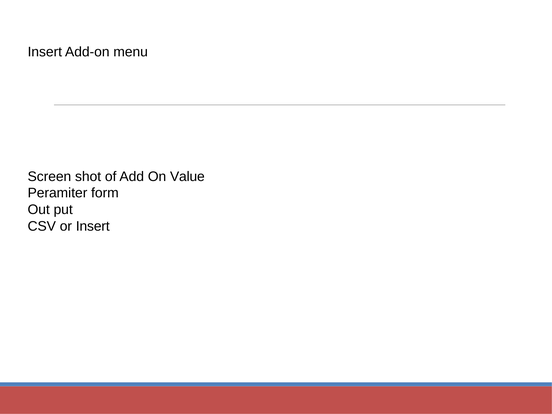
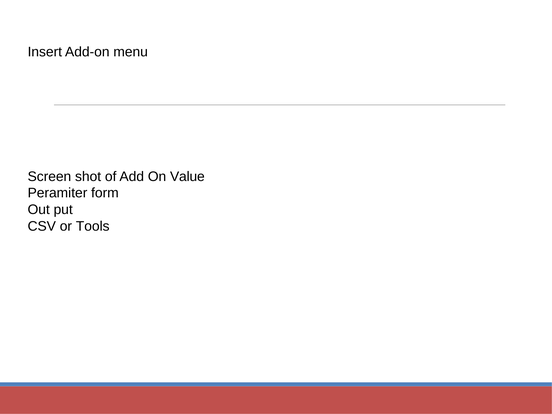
or Insert: Insert -> Tools
